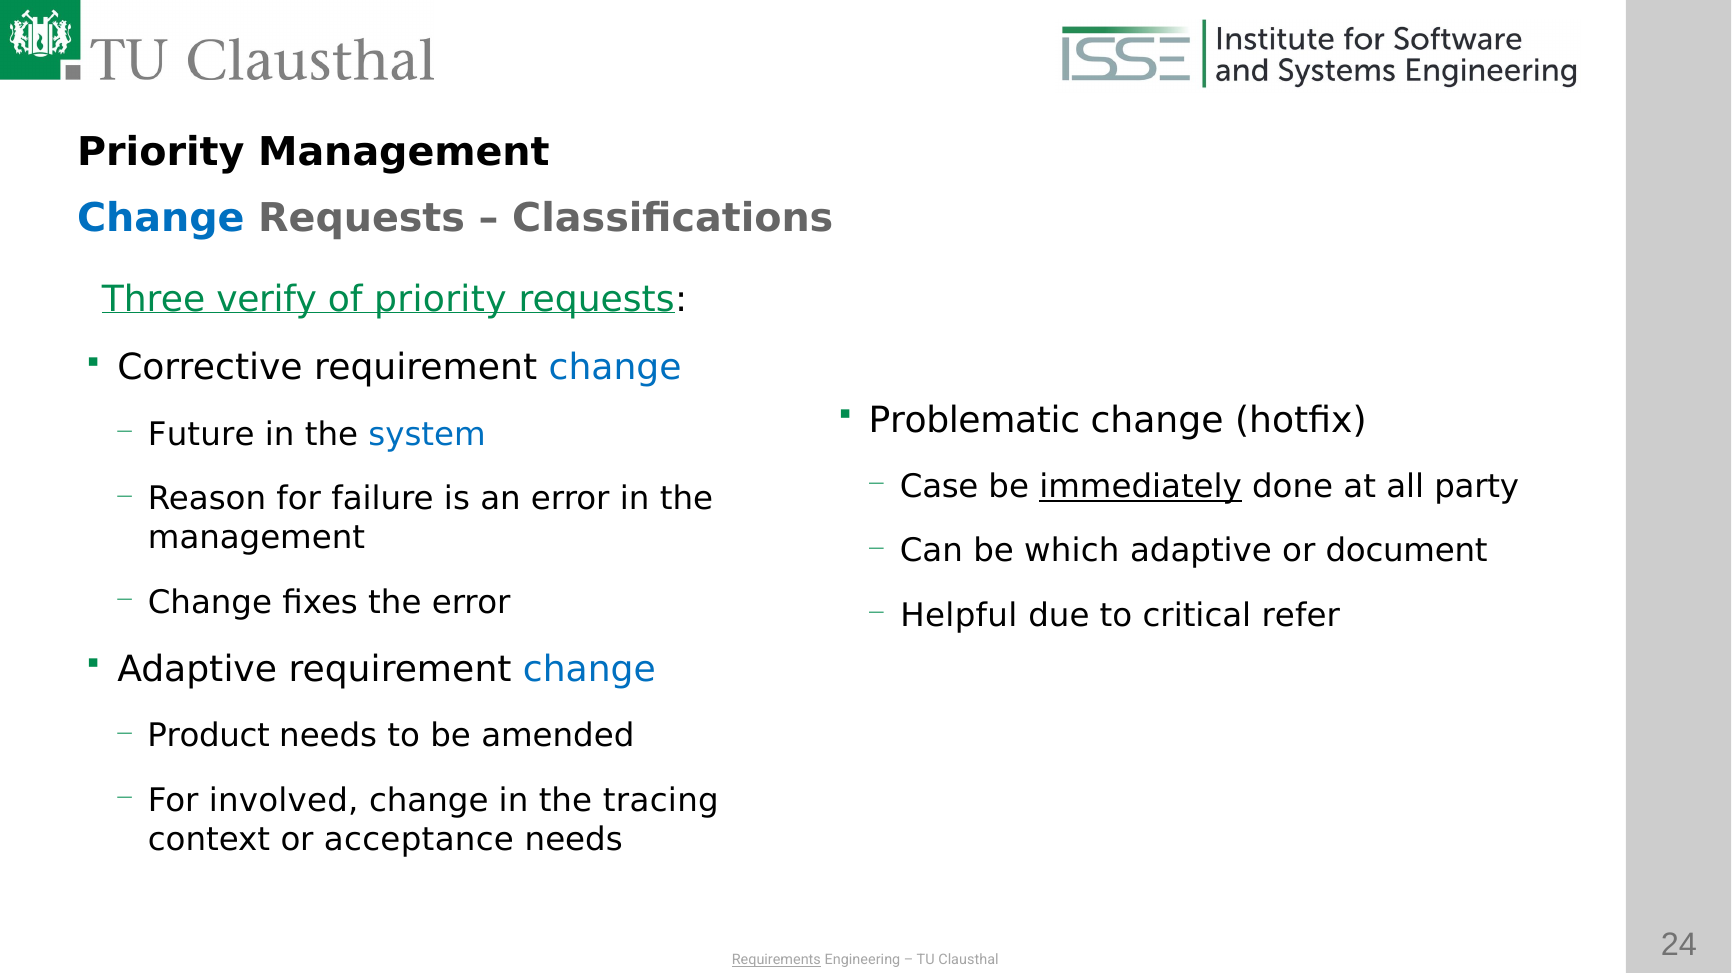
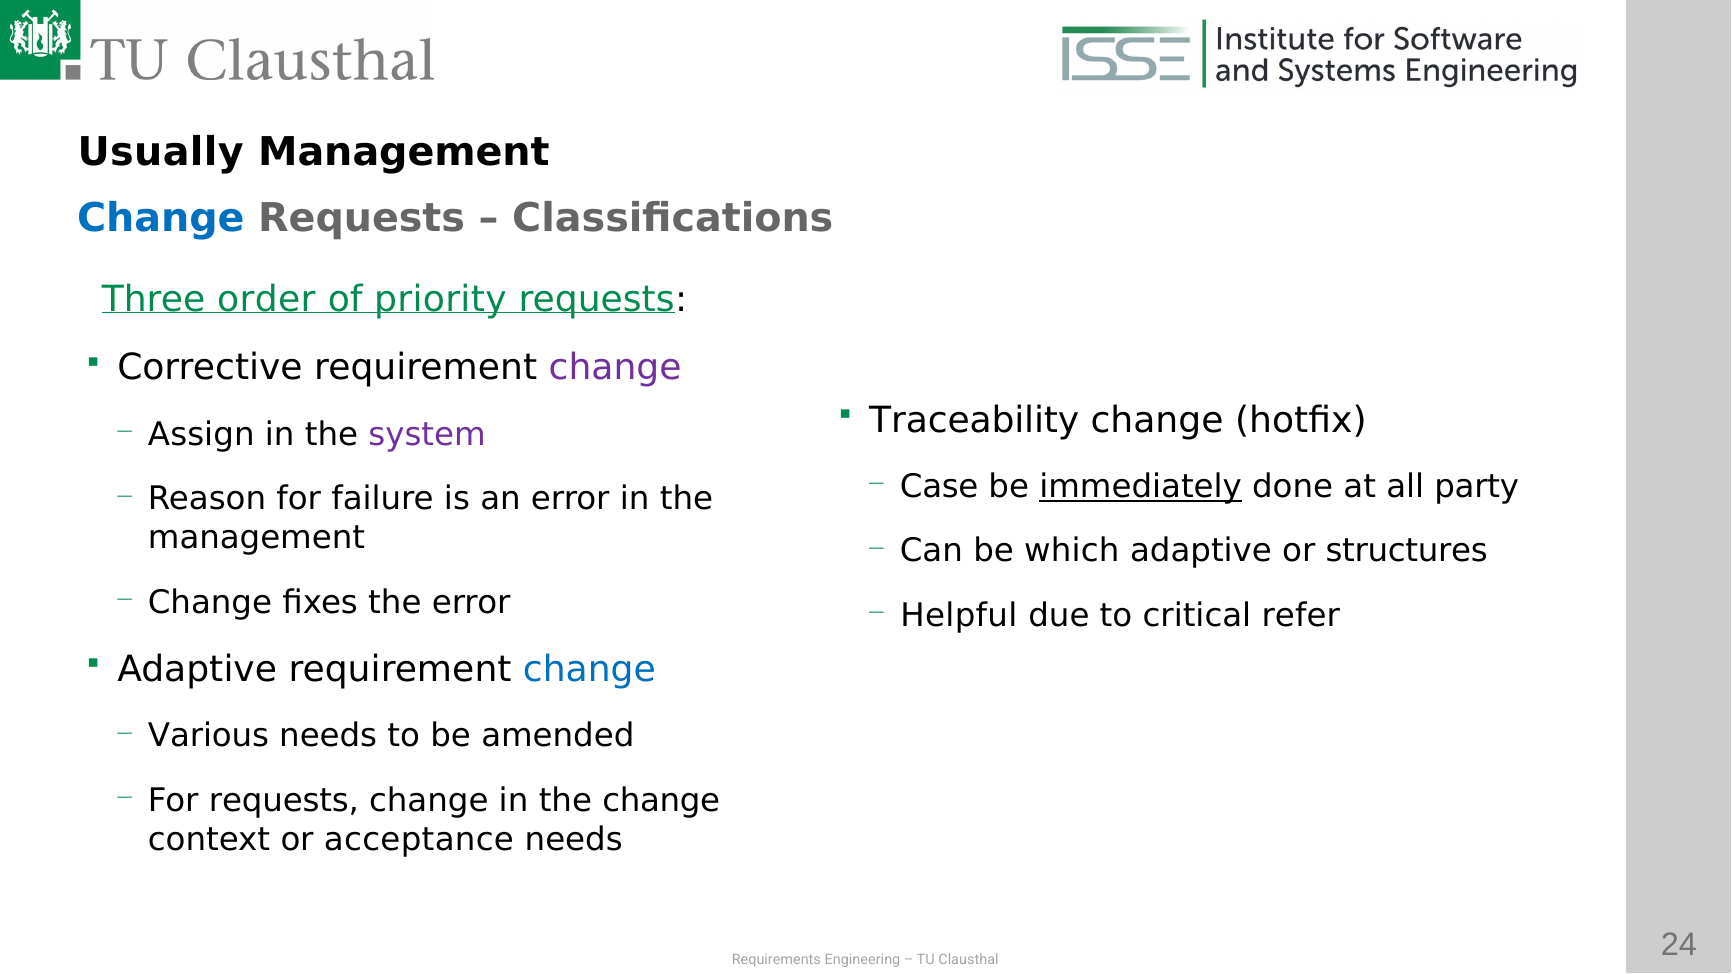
Priority at (161, 152): Priority -> Usually
verify: verify -> order
change at (615, 368) colour: blue -> purple
Problematic: Problematic -> Traceability
Future: Future -> Assign
system colour: blue -> purple
document: document -> structures
Product: Product -> Various
For involved: involved -> requests
the tracing: tracing -> change
Requirements underline: present -> none
